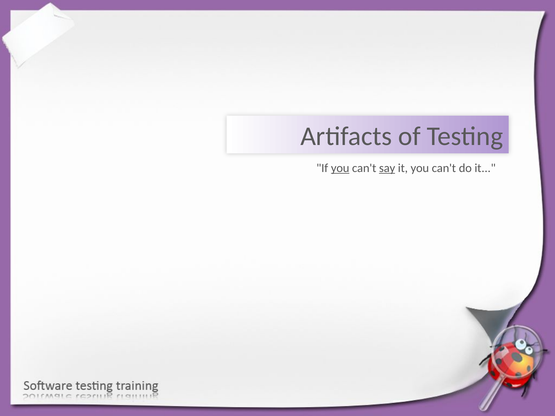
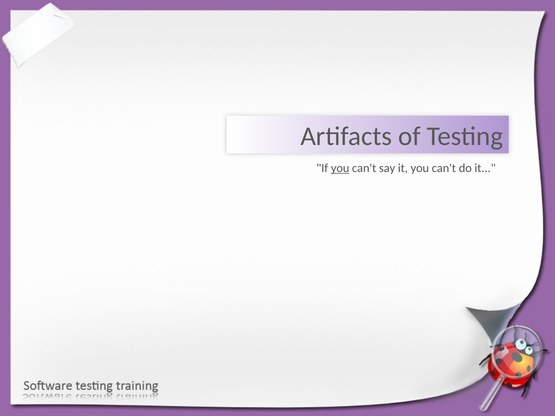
say underline: present -> none
